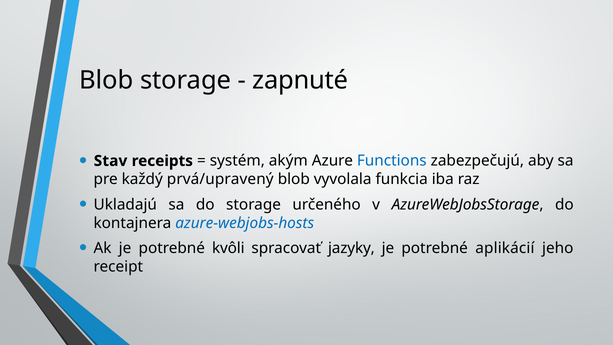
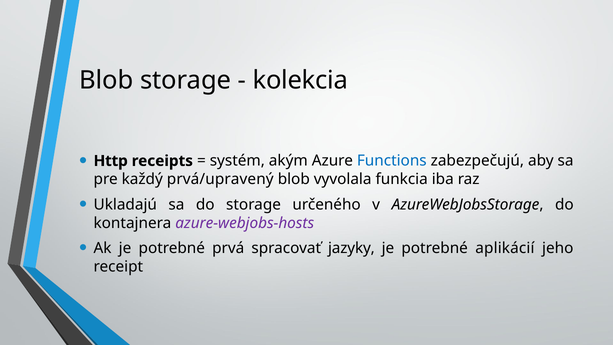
zapnuté: zapnuté -> kolekcia
Stav: Stav -> Http
azure-webjobs-hosts colour: blue -> purple
kvôli: kvôli -> prvá
